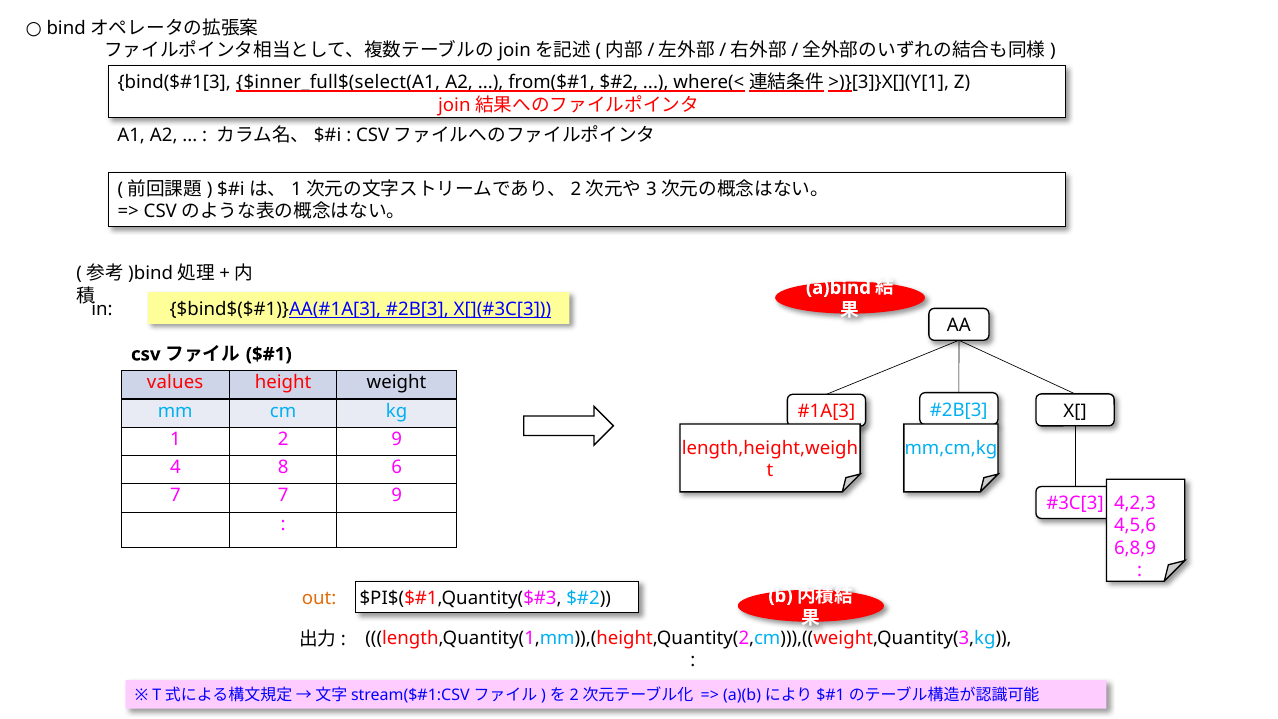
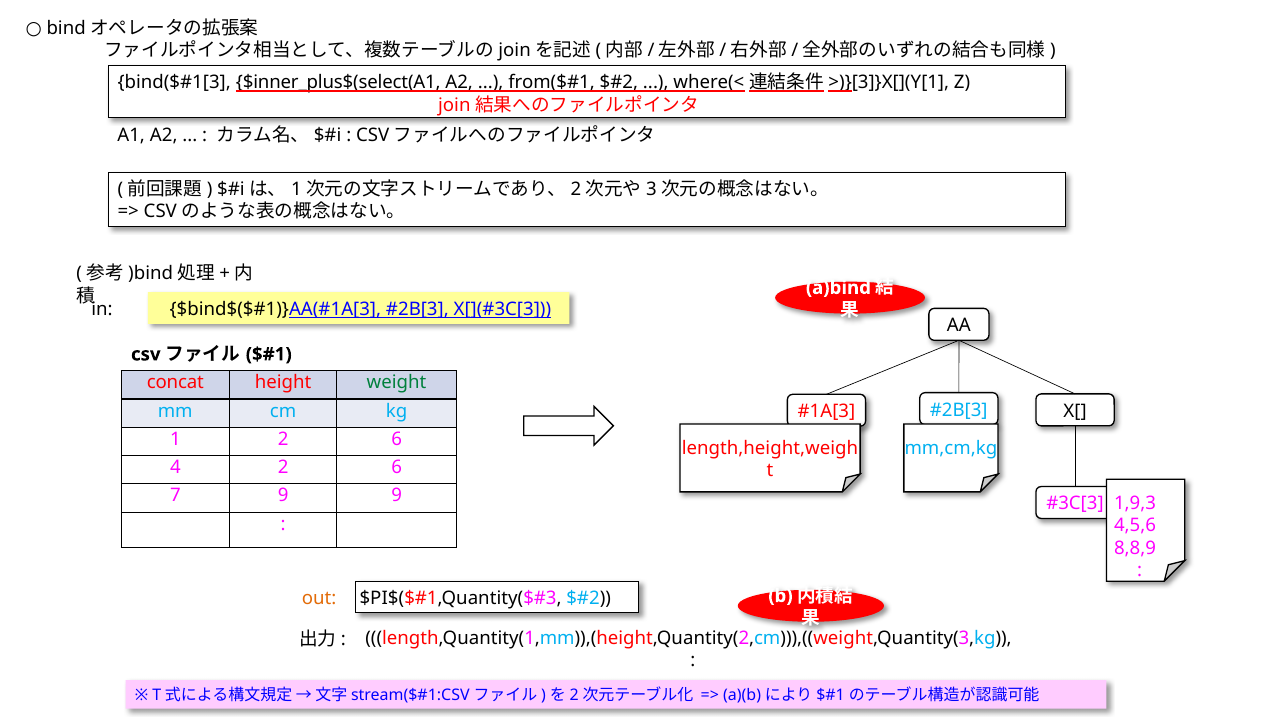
$inner_full$(select(A1: $inner_full$(select(A1 -> $inner_plus$(select(A1
values: values -> concat
weight colour: black -> green
1 2 9: 9 -> 6
4 8: 8 -> 2
7 7: 7 -> 9
4,2,3: 4,2,3 -> 1,9,3
6,8,9: 6,8,9 -> 8,8,9
